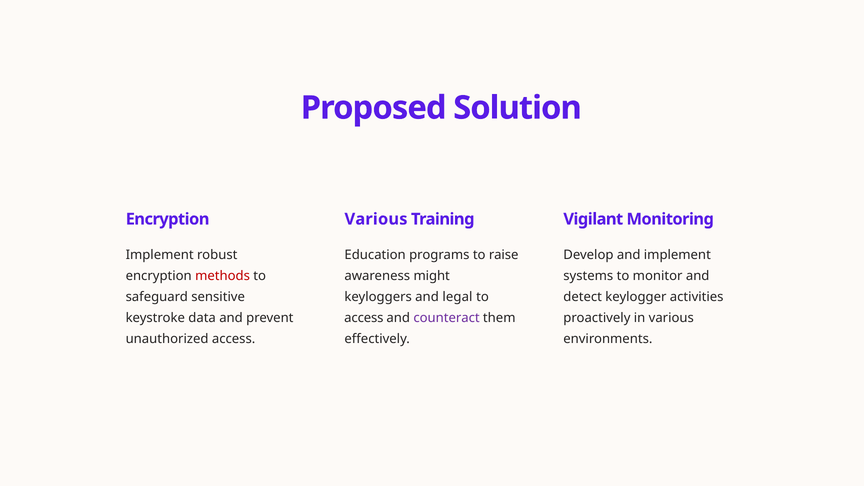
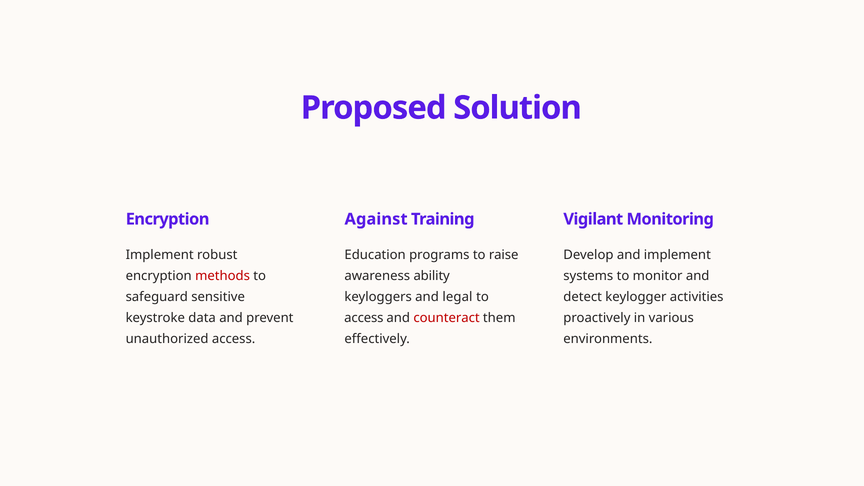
Various at (376, 219): Various -> Against
might: might -> ability
counteract colour: purple -> red
